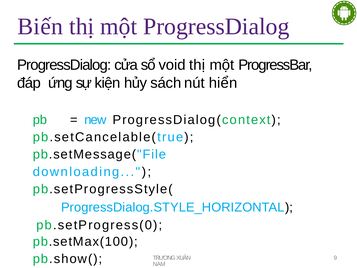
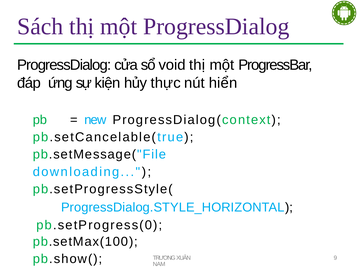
Biến: Biến -> Sách
sách: sách -> thực
